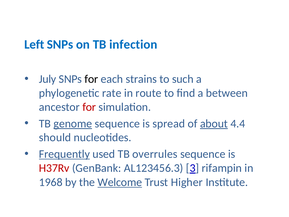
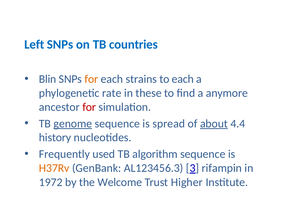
infection: infection -> countries
July: July -> Blin
for at (91, 79) colour: black -> orange
to such: such -> each
route: route -> these
between: between -> anymore
should: should -> history
Frequently underline: present -> none
overrules: overrules -> algorithm
H37Rv colour: red -> orange
1968: 1968 -> 1972
Welcome underline: present -> none
